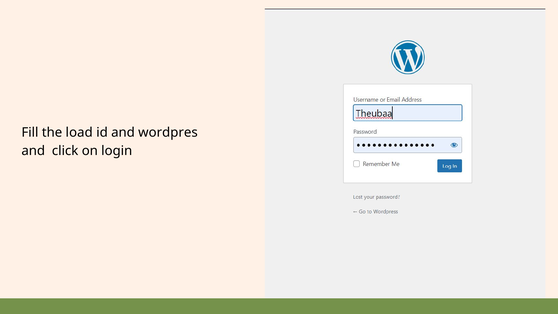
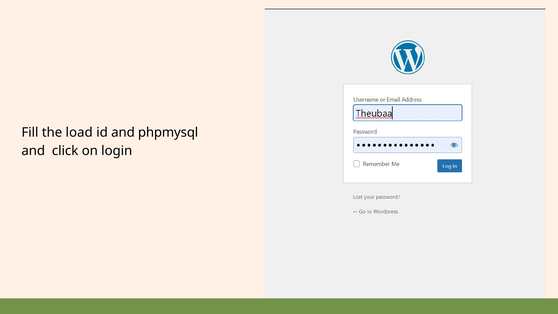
wordpres: wordpres -> phpmysql
